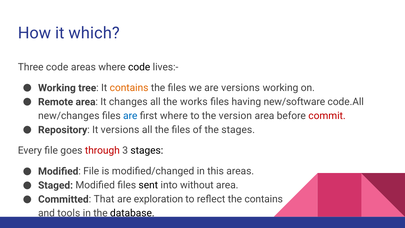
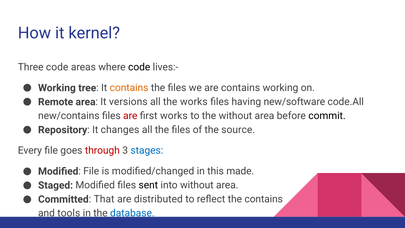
which: which -> kernel
are versions: versions -> contains
changes: changes -> versions
new/changes: new/changes -> new/contains
are at (130, 116) colour: blue -> red
first where: where -> works
the version: version -> without
commit colour: red -> black
It versions: versions -> changes
the stages: stages -> source
stages at (147, 150) colour: black -> blue
this areas: areas -> made
exploration: exploration -> distributed
database colour: black -> blue
